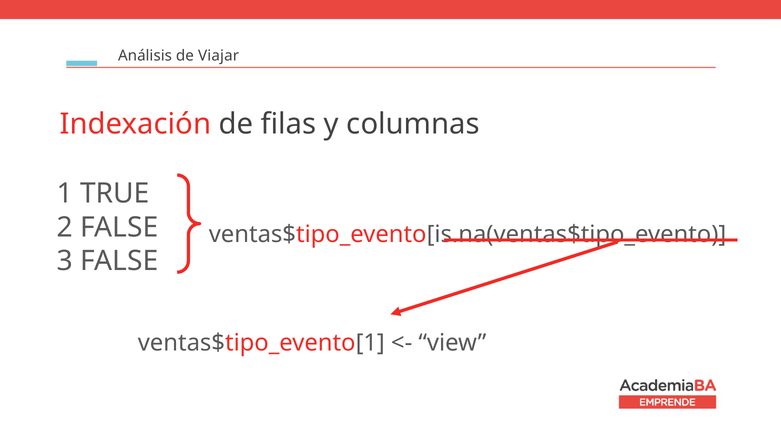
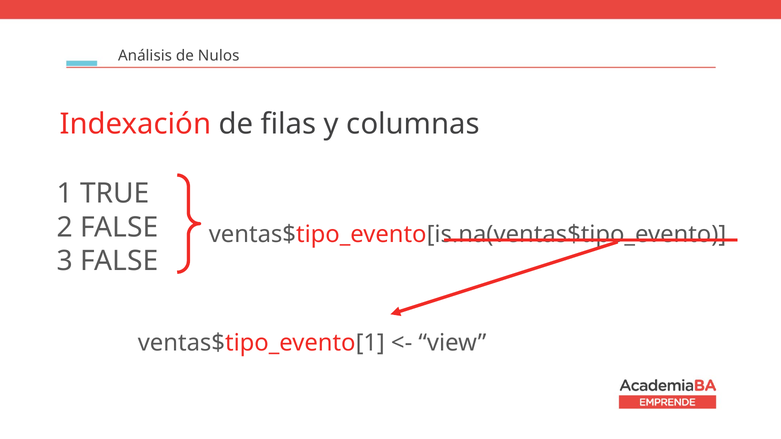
Viajar: Viajar -> Nulos
